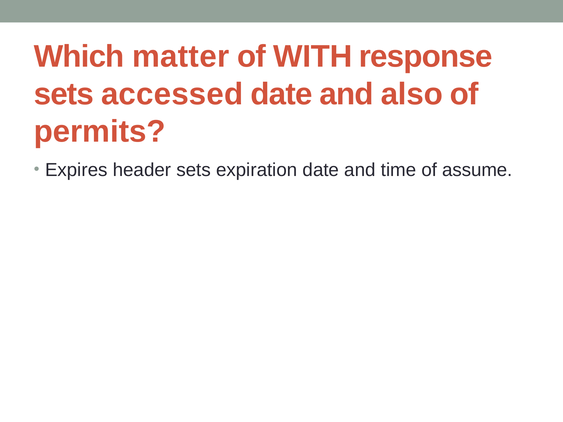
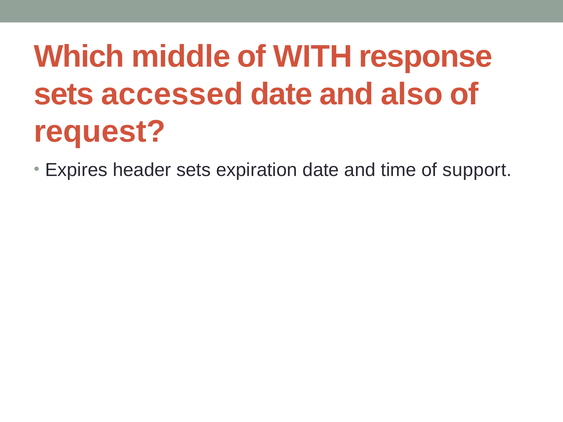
matter: matter -> middle
permits: permits -> request
assume: assume -> support
